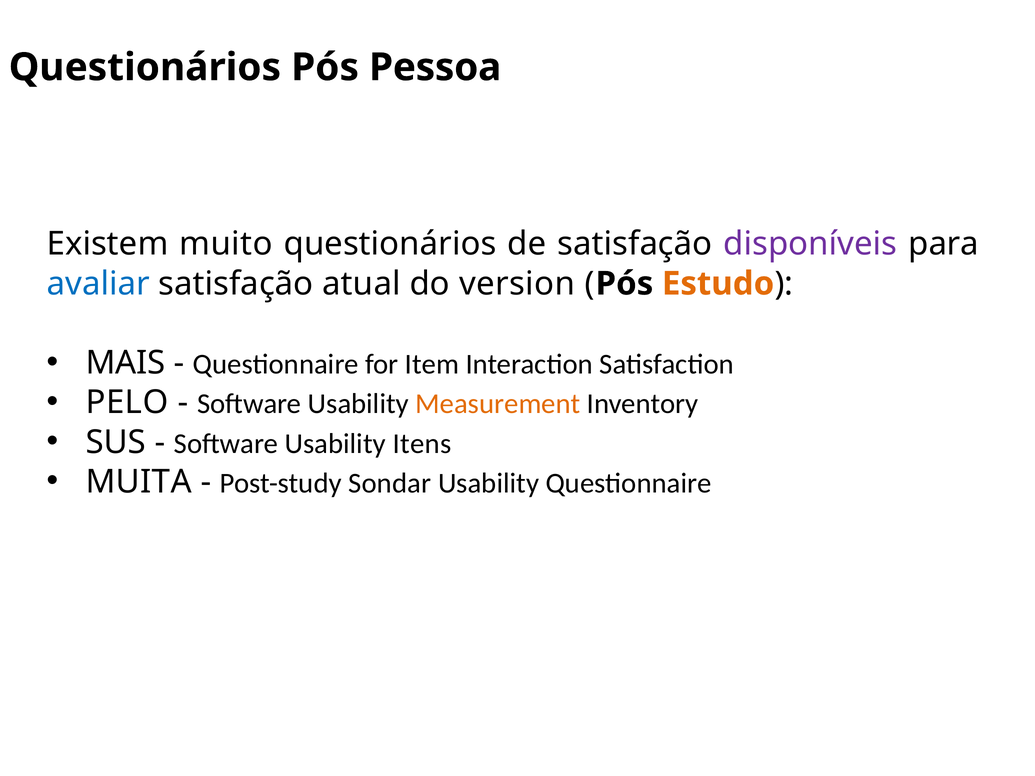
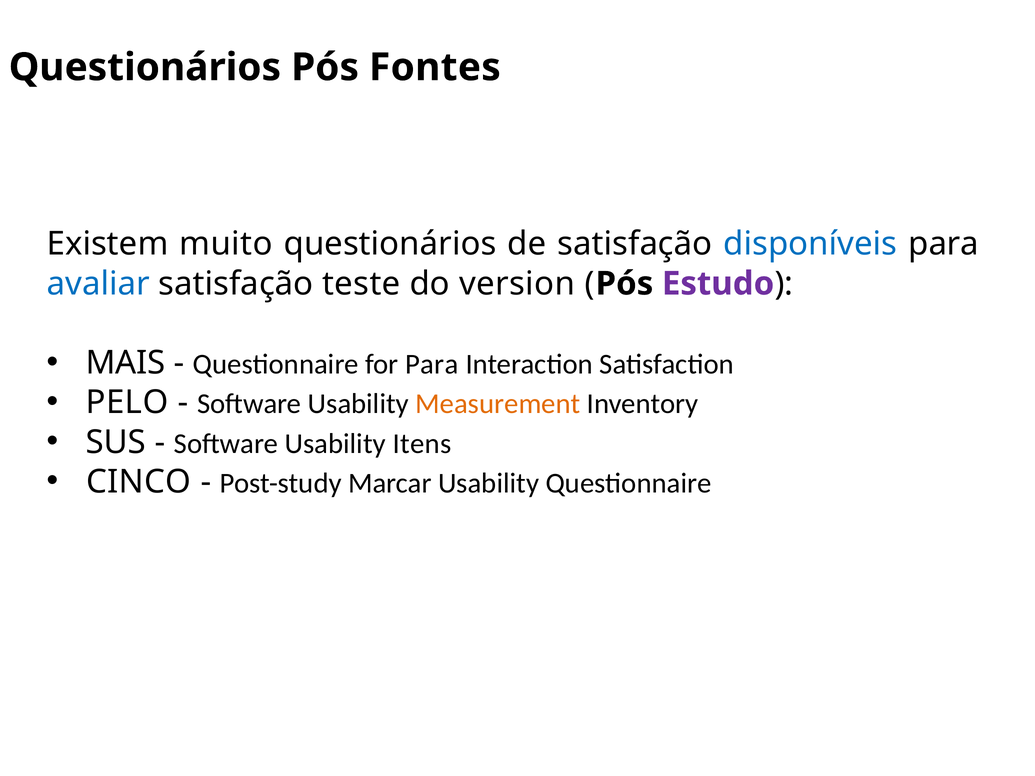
Pessoa: Pessoa -> Fontes
disponíveis colour: purple -> blue
atual: atual -> teste
Estudo colour: orange -> purple
for Item: Item -> Para
MUITA: MUITA -> CINCO
Sondar: Sondar -> Marcar
